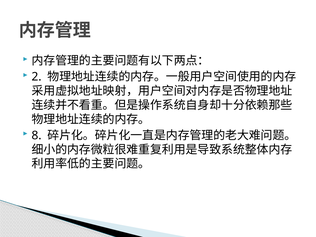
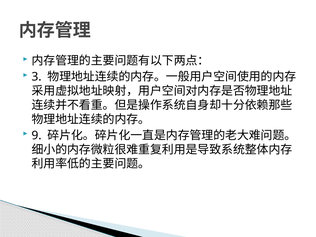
2: 2 -> 3
8: 8 -> 9
